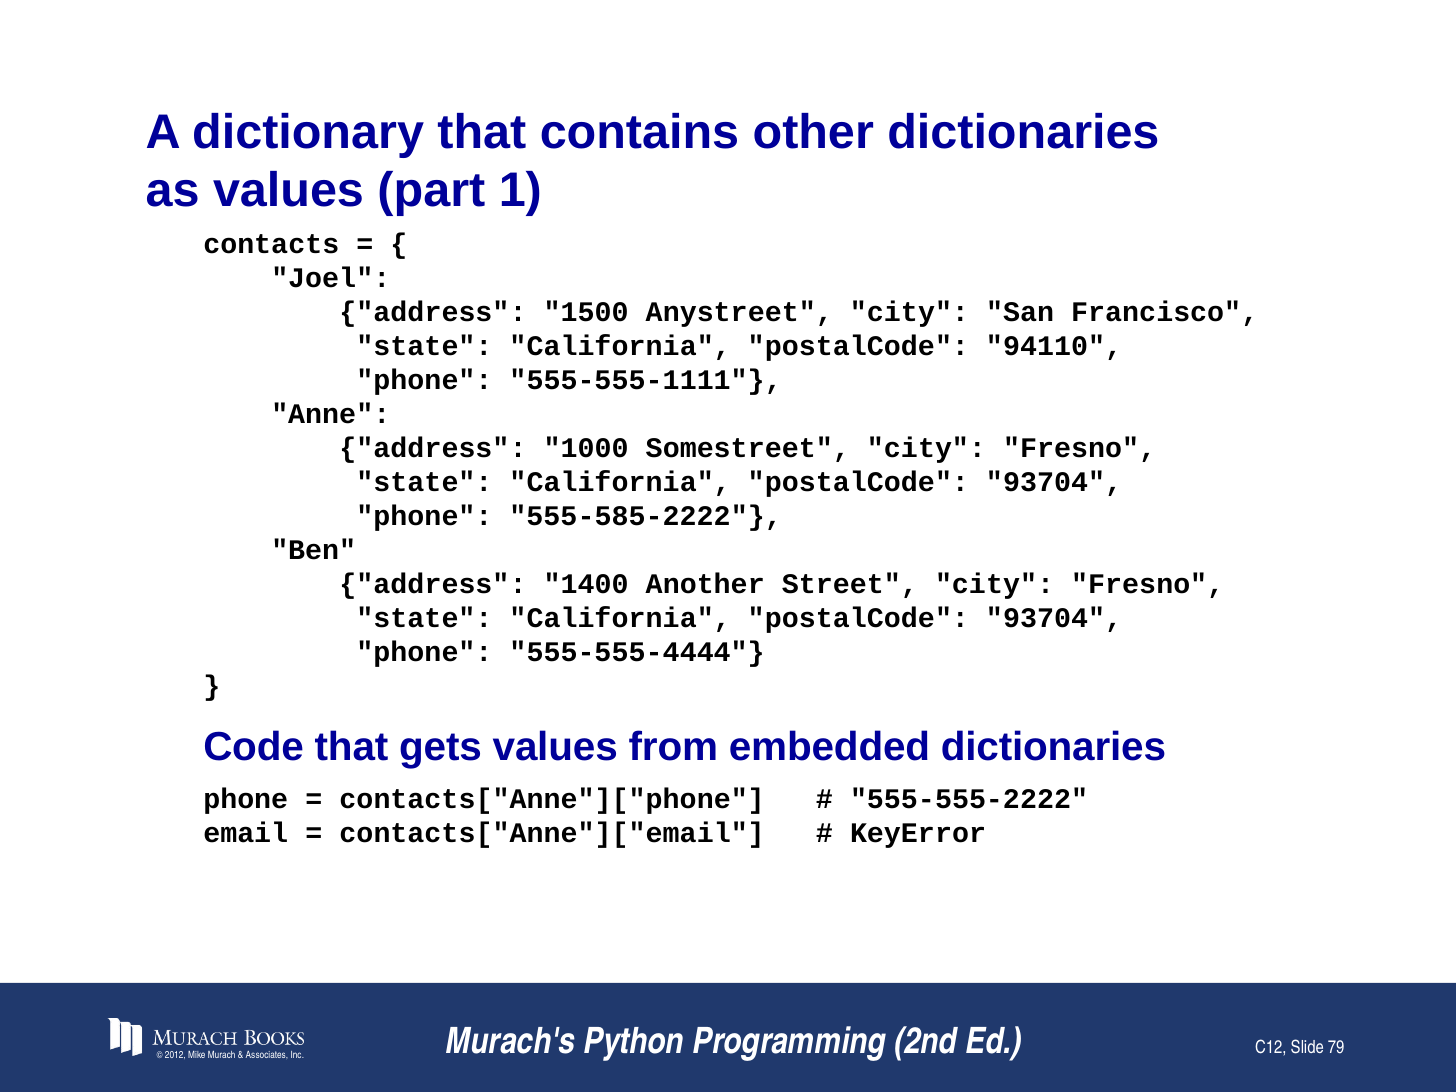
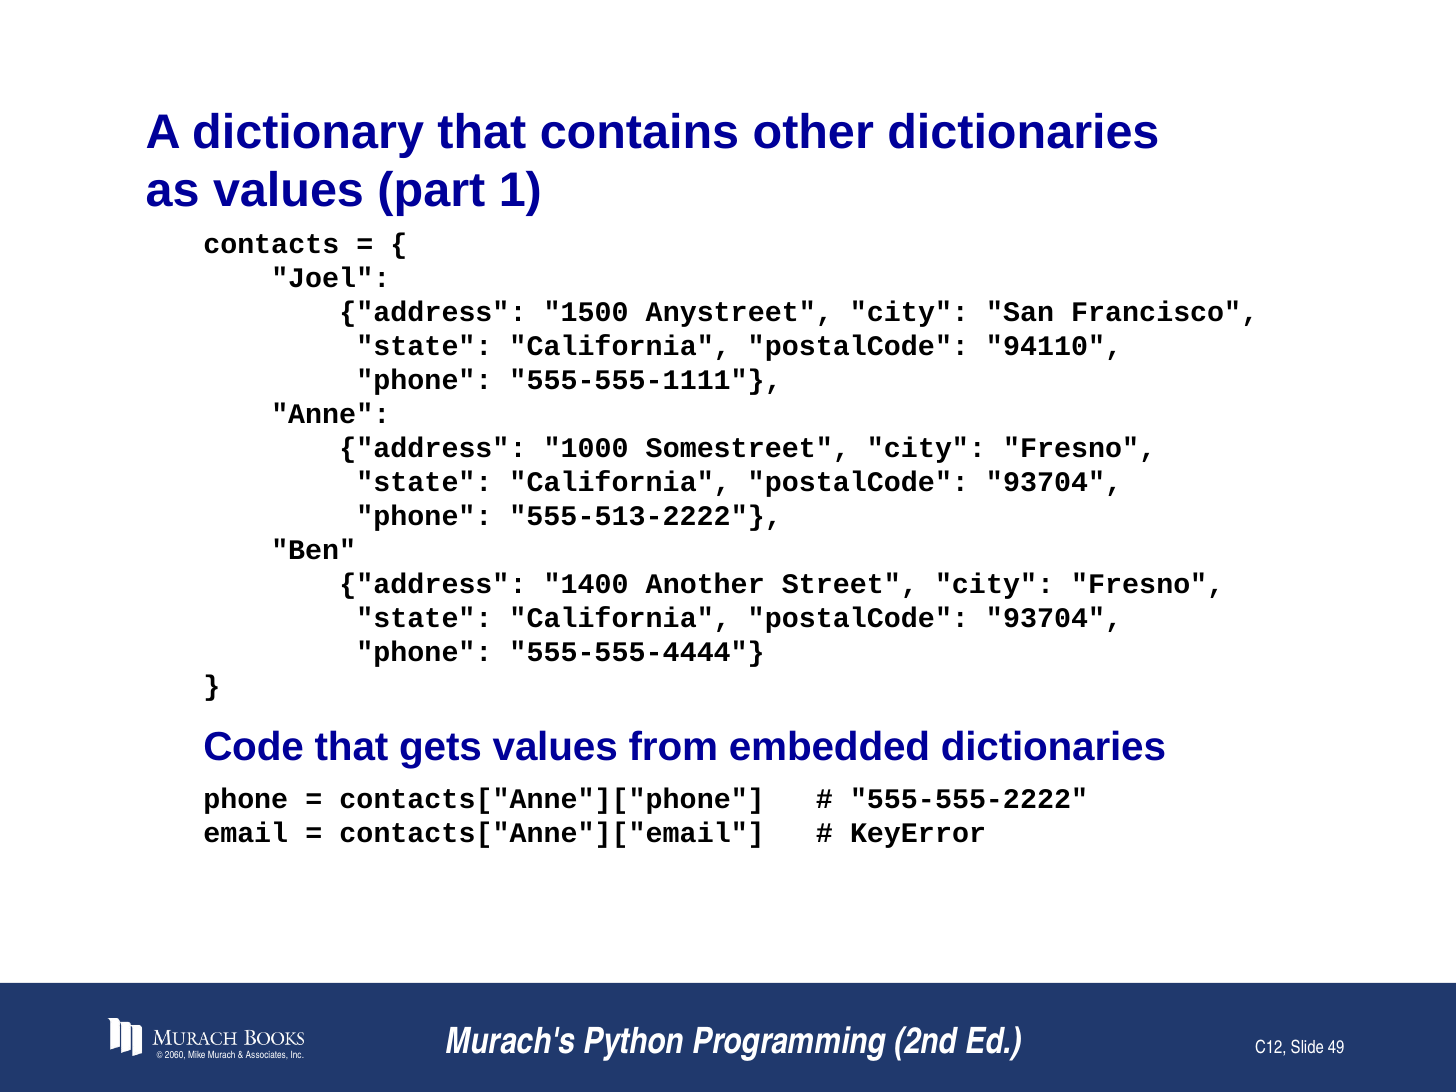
555-585-2222: 555-585-2222 -> 555-513-2222
2012: 2012 -> 2060
79: 79 -> 49
